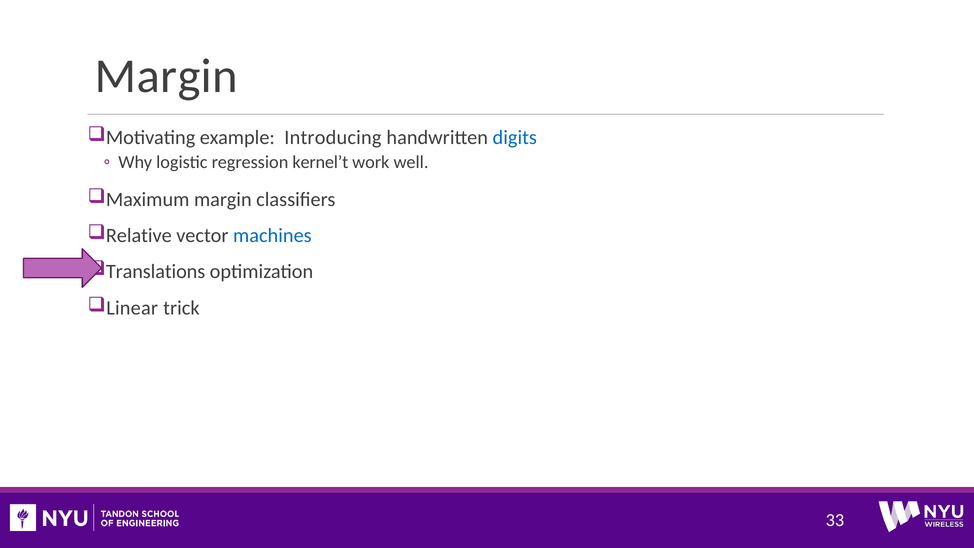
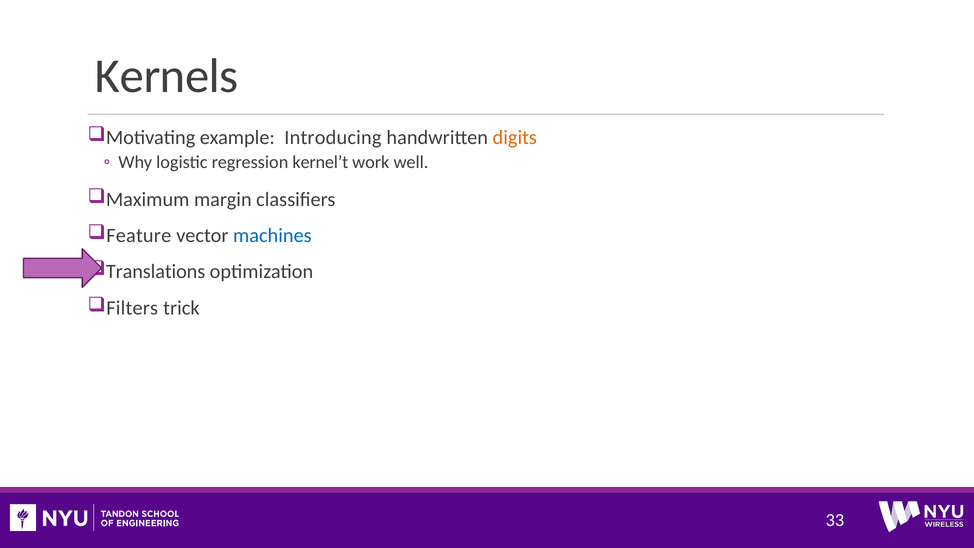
Margin at (166, 76): Margin -> Kernels
digits colour: blue -> orange
Relative: Relative -> Feature
Linear: Linear -> Filters
